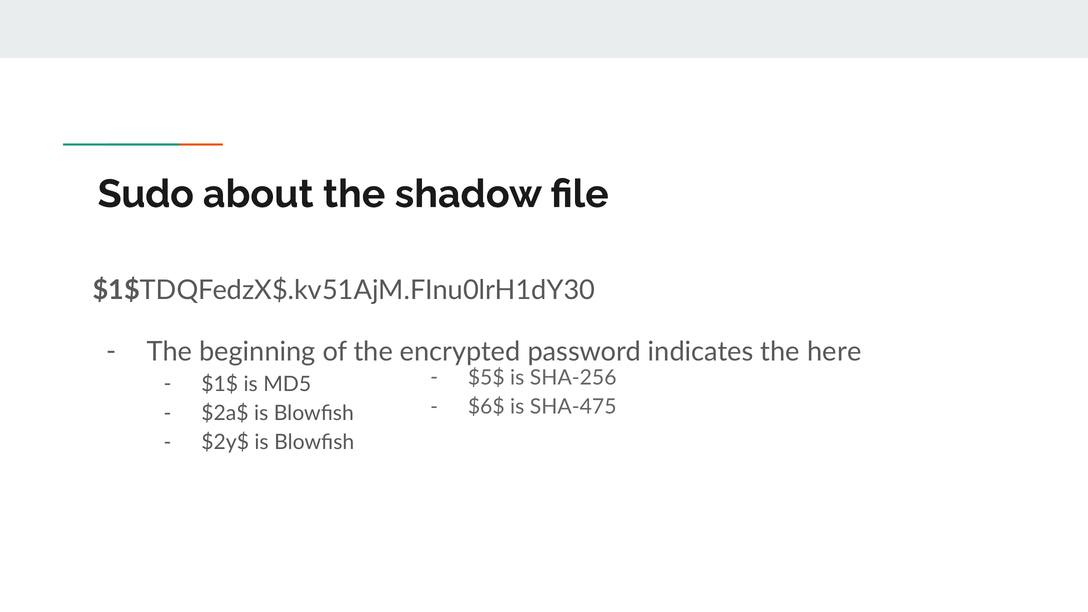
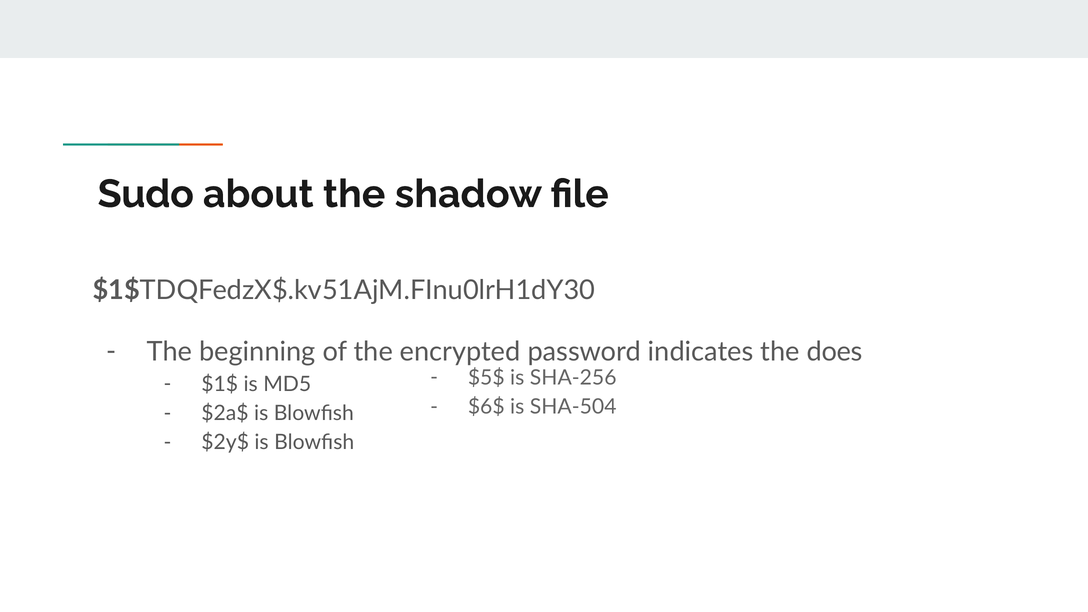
here: here -> does
SHA-475: SHA-475 -> SHA-504
